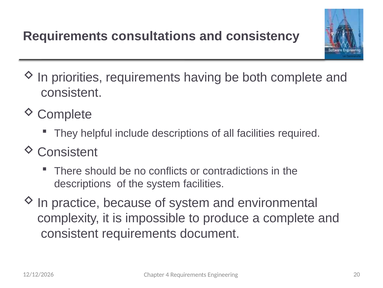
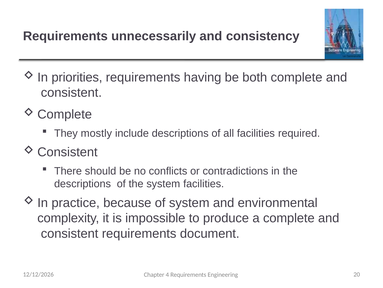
consultations: consultations -> unnecessarily
helpful: helpful -> mostly
